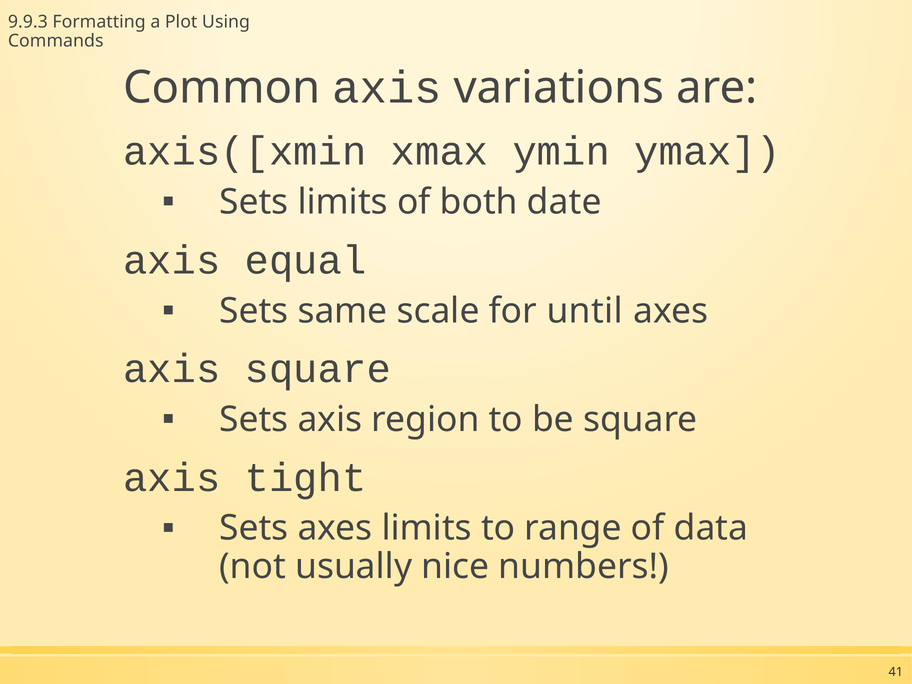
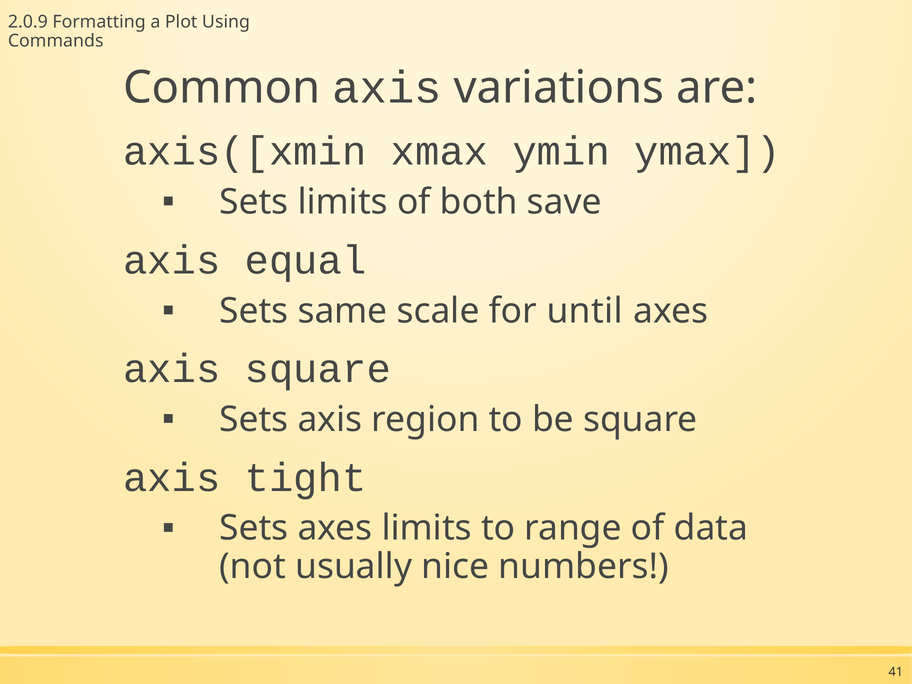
9.9.3: 9.9.3 -> 2.0.9
date: date -> save
